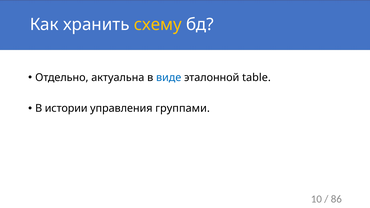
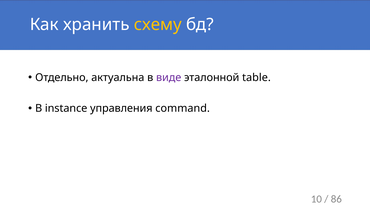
виде colour: blue -> purple
истории: истории -> instance
группами: группами -> command
